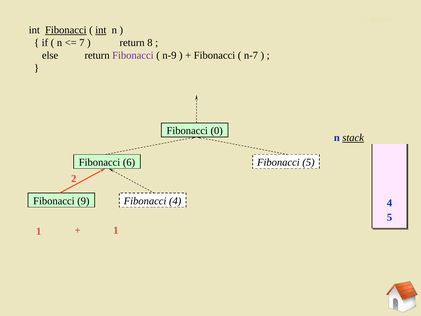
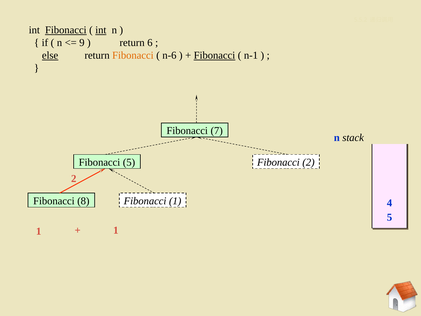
7: 7 -> 9
8: 8 -> 6
else underline: none -> present
Fibonacci at (133, 55) colour: purple -> orange
n-9: n-9 -> n-6
Fibonacci at (214, 55) underline: none -> present
n-7: n-7 -> n-1
0: 0 -> 7
stack underline: present -> none
Fibonacci 6: 6 -> 5
Fibonacci 5: 5 -> 2
9: 9 -> 8
Fibonacci 4: 4 -> 1
